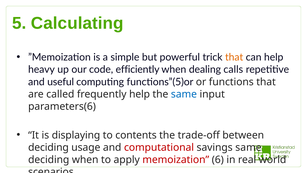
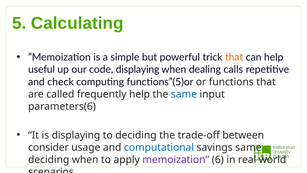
heavy: heavy -> useful
code efficiently: efficiently -> displaying
useful: useful -> check
to contents: contents -> deciding
deciding at (48, 147): deciding -> consider
computational colour: red -> blue
memoization colour: red -> purple
